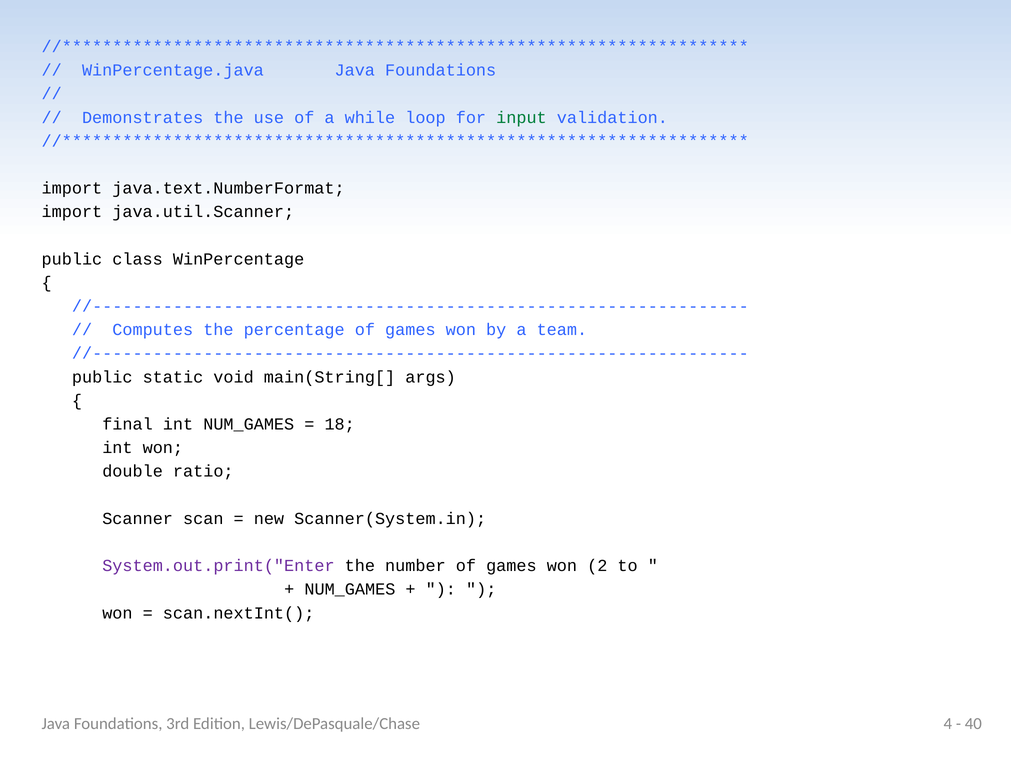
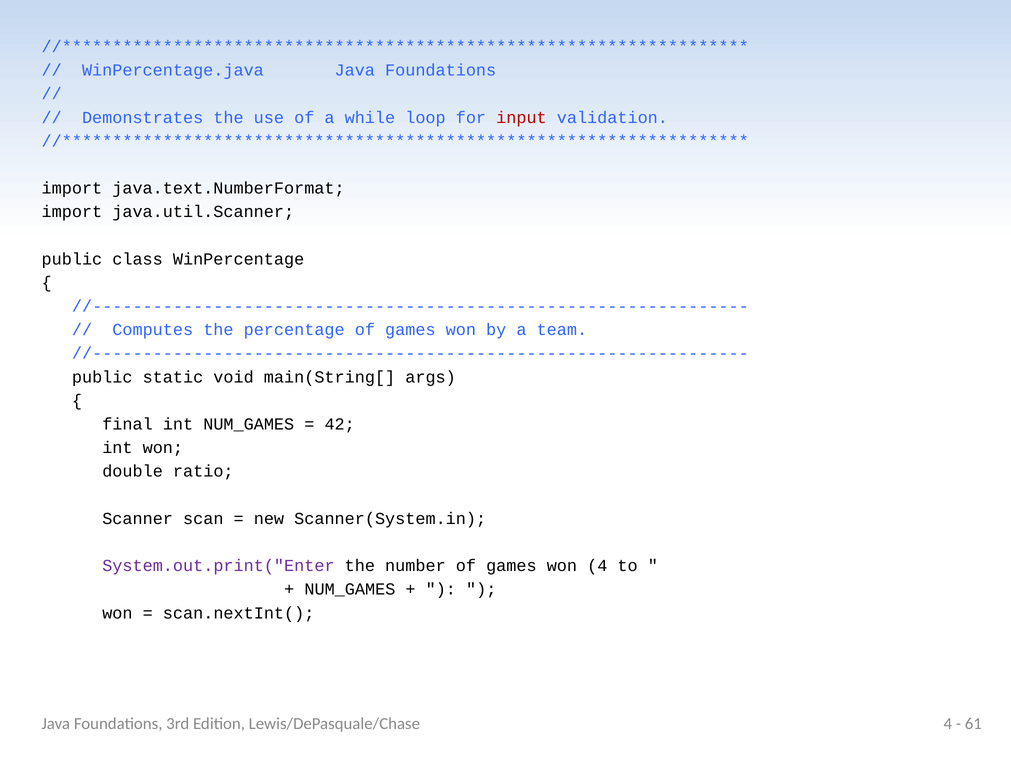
input colour: green -> red
18: 18 -> 42
won 2: 2 -> 4
40: 40 -> 61
